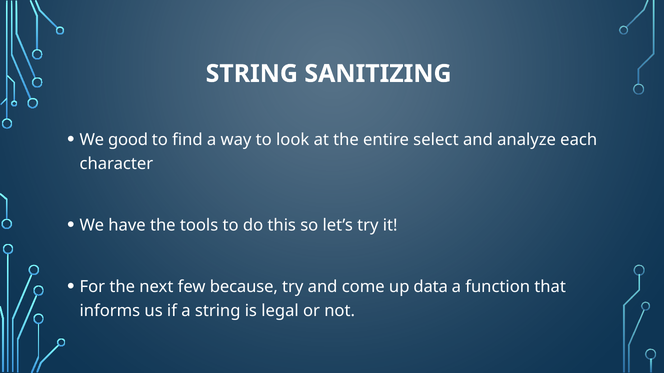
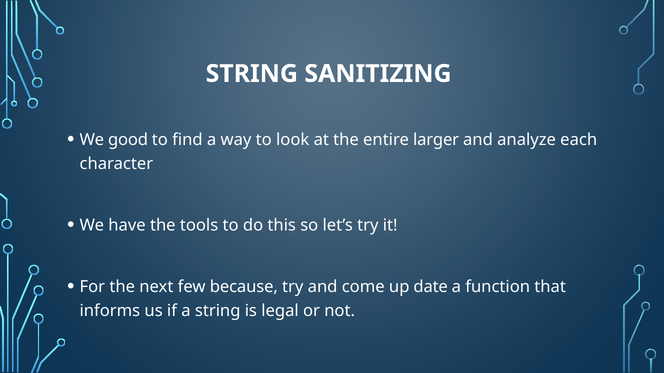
select: select -> larger
data: data -> date
